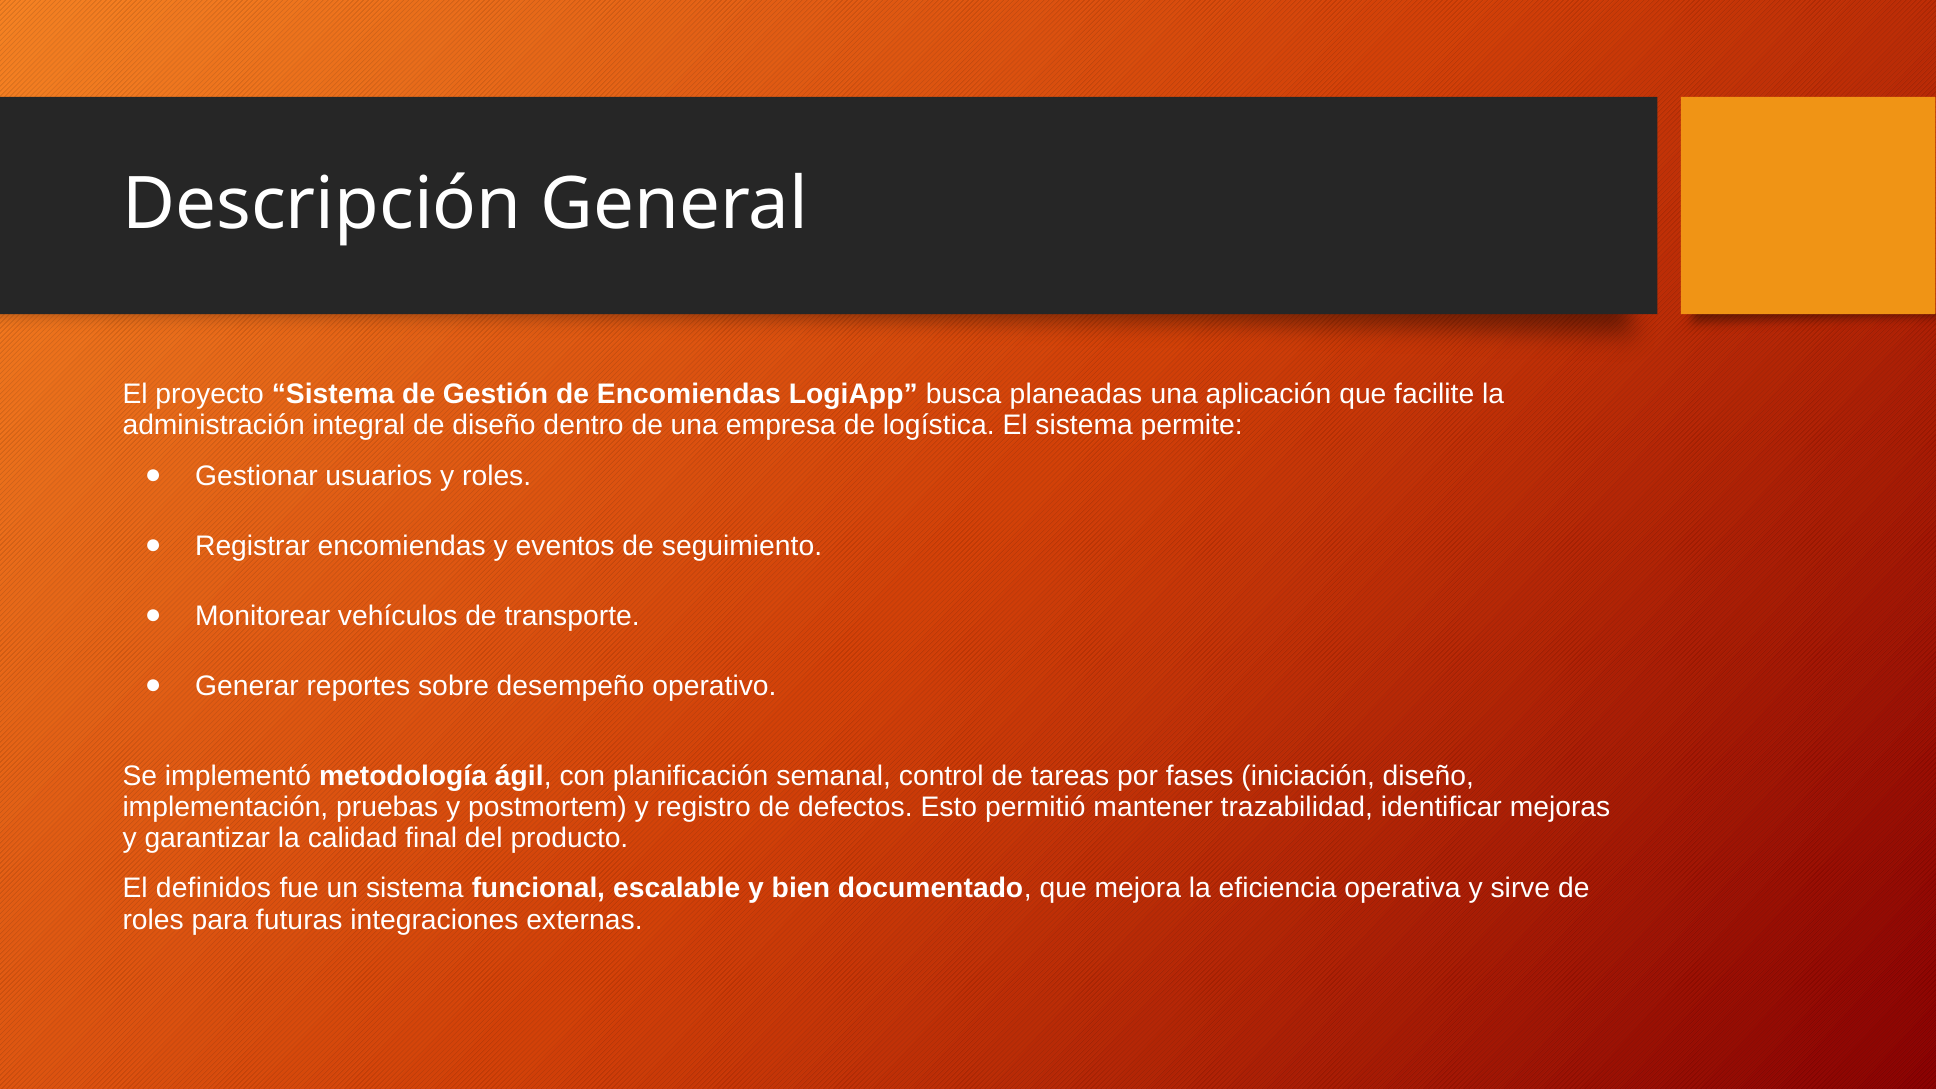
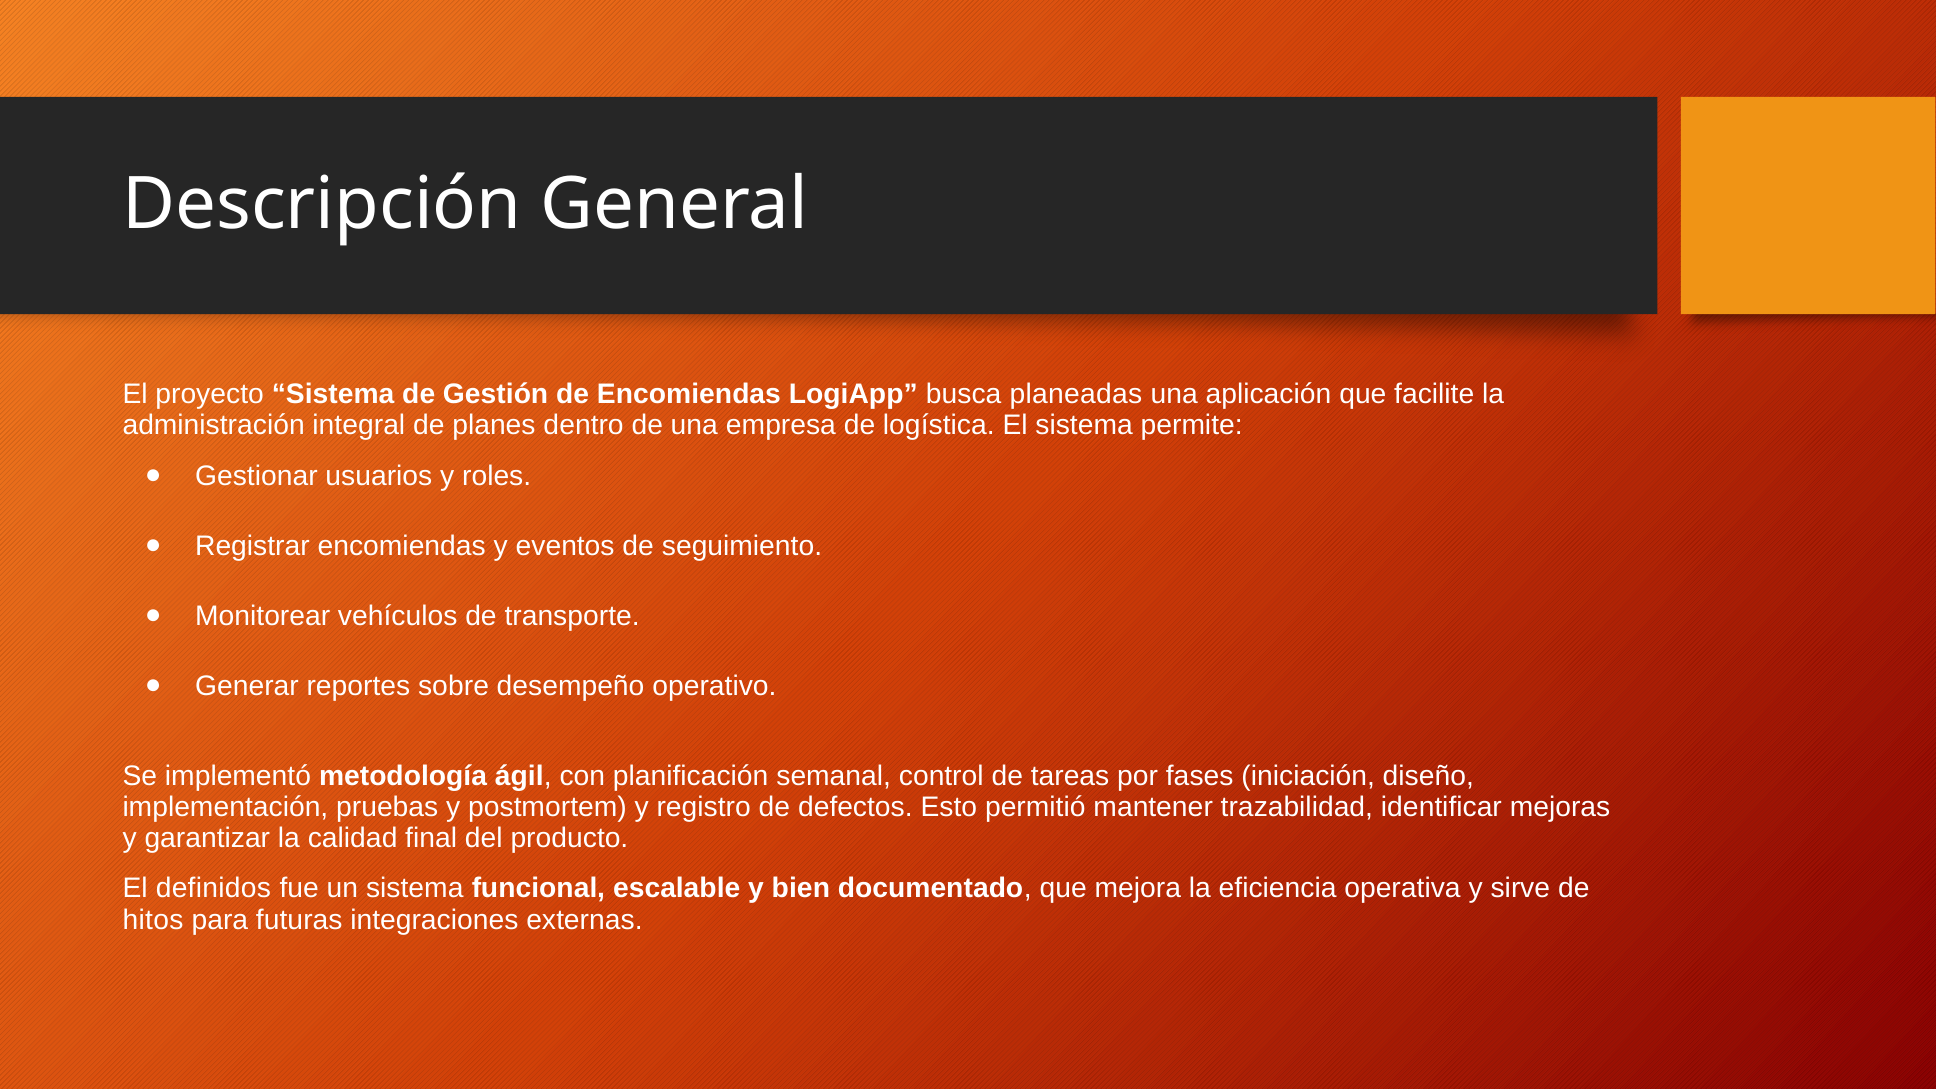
de diseño: diseño -> planes
roles at (153, 920): roles -> hitos
